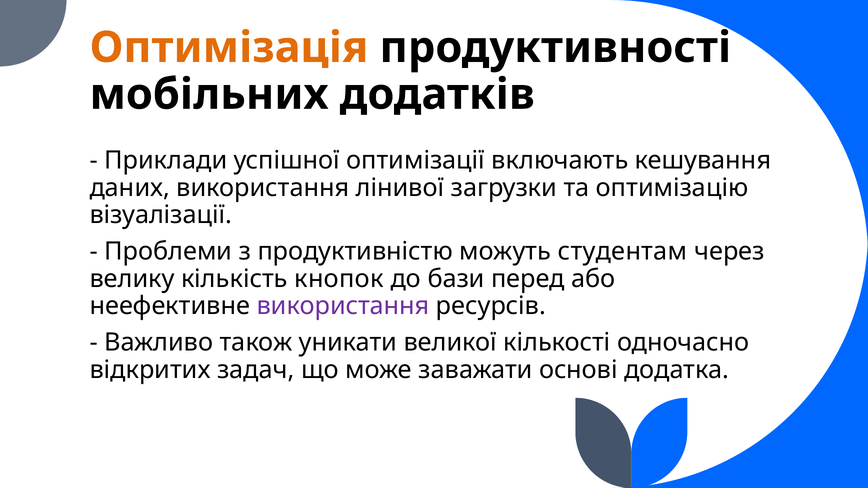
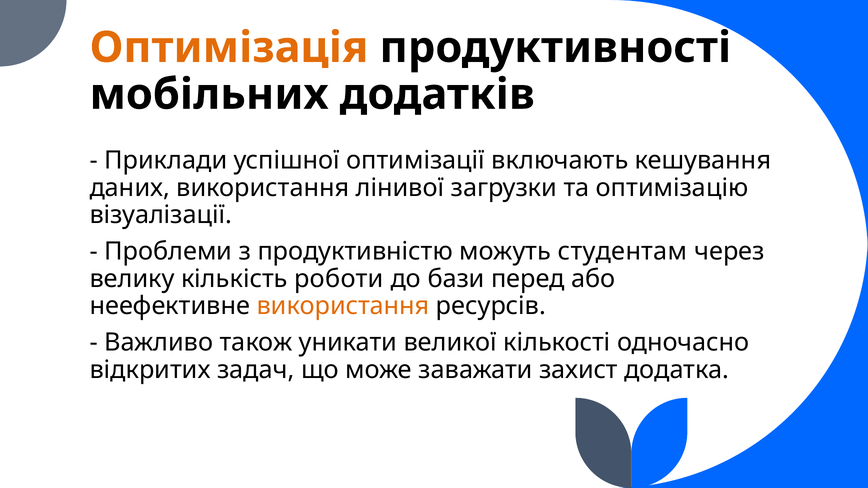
кнопок: кнопок -> роботи
використання at (343, 306) colour: purple -> orange
основі: основі -> захист
